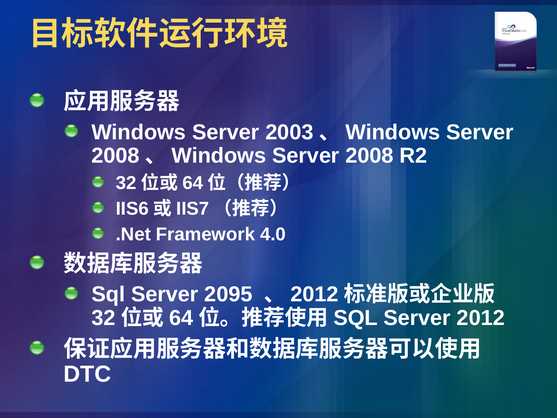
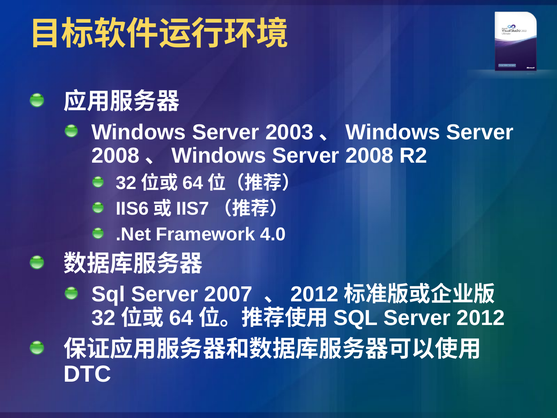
2095: 2095 -> 2007
